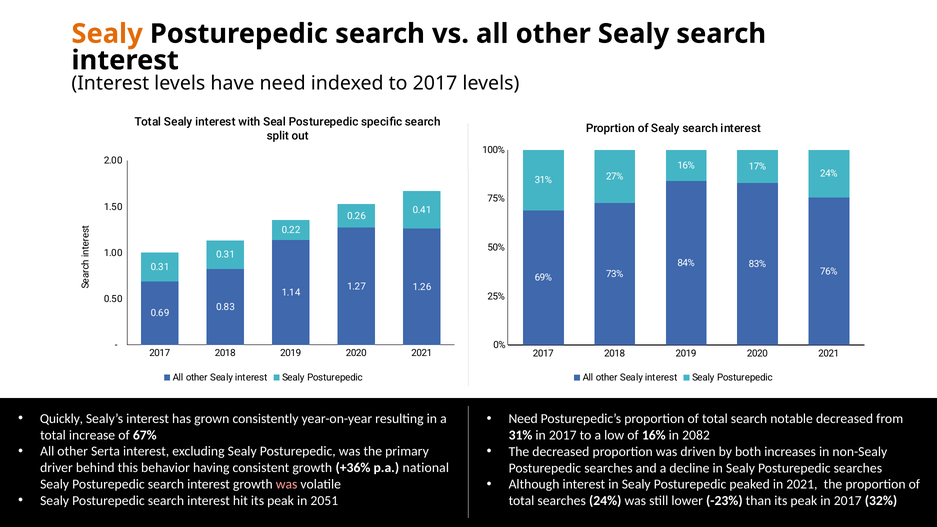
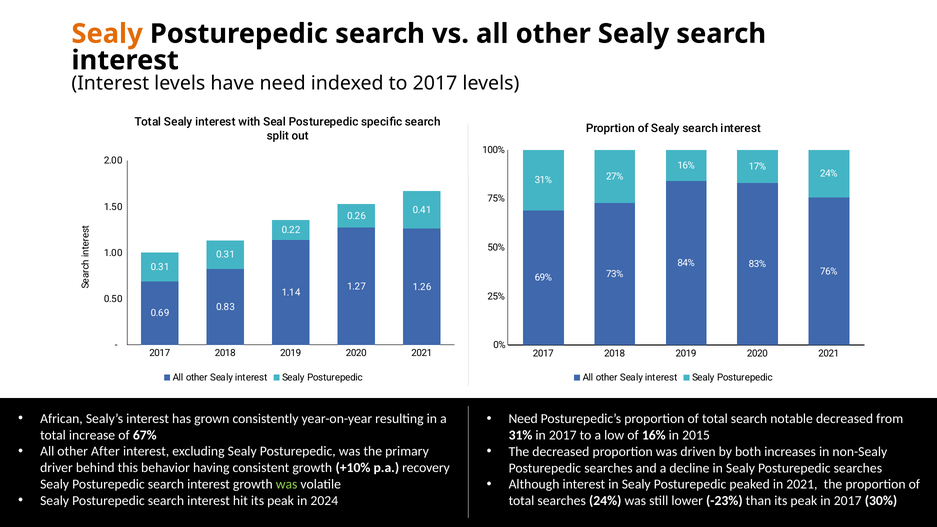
Quickly: Quickly -> African
2082: 2082 -> 2015
Serta: Serta -> After
+36%: +36% -> +10%
national: national -> recovery
was at (287, 484) colour: pink -> light green
2051: 2051 -> 2024
32%: 32% -> 30%
